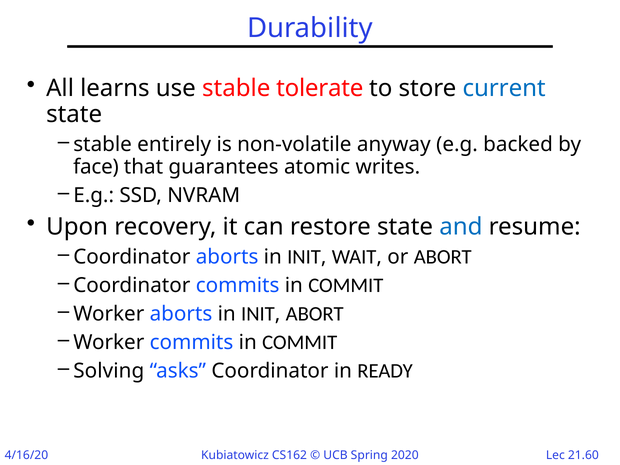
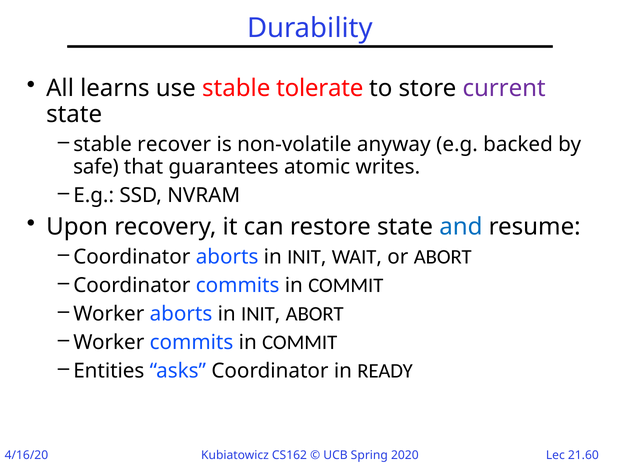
current colour: blue -> purple
entirely: entirely -> recover
face: face -> safe
Solving: Solving -> Entities
